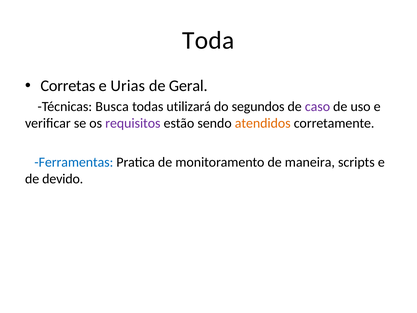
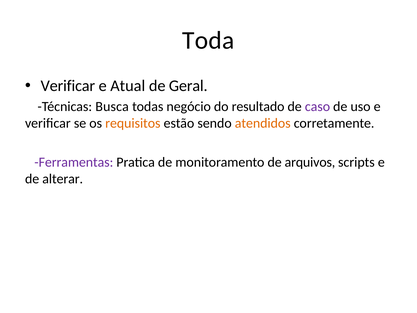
Corretas at (68, 86): Corretas -> Verificar
Urias: Urias -> Atual
utilizará: utilizará -> negócio
segundos: segundos -> resultado
requisitos colour: purple -> orange
Ferramentas colour: blue -> purple
maneira: maneira -> arquivos
devido: devido -> alterar
